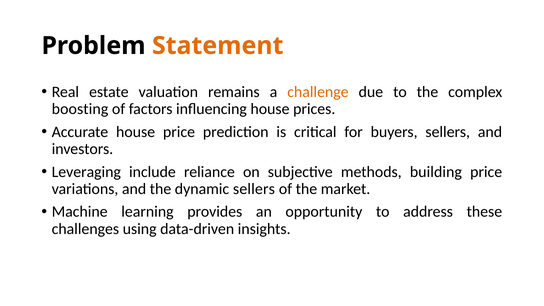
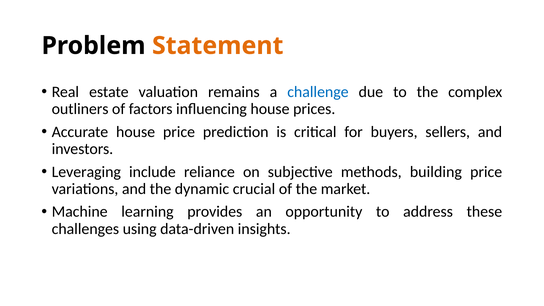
challenge colour: orange -> blue
boosting: boosting -> outliners
dynamic sellers: sellers -> crucial
